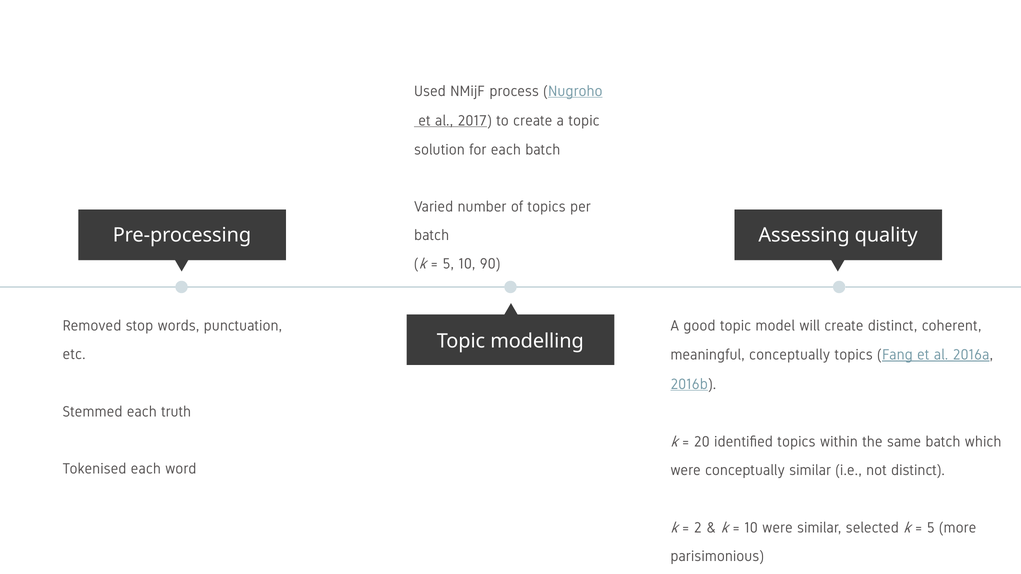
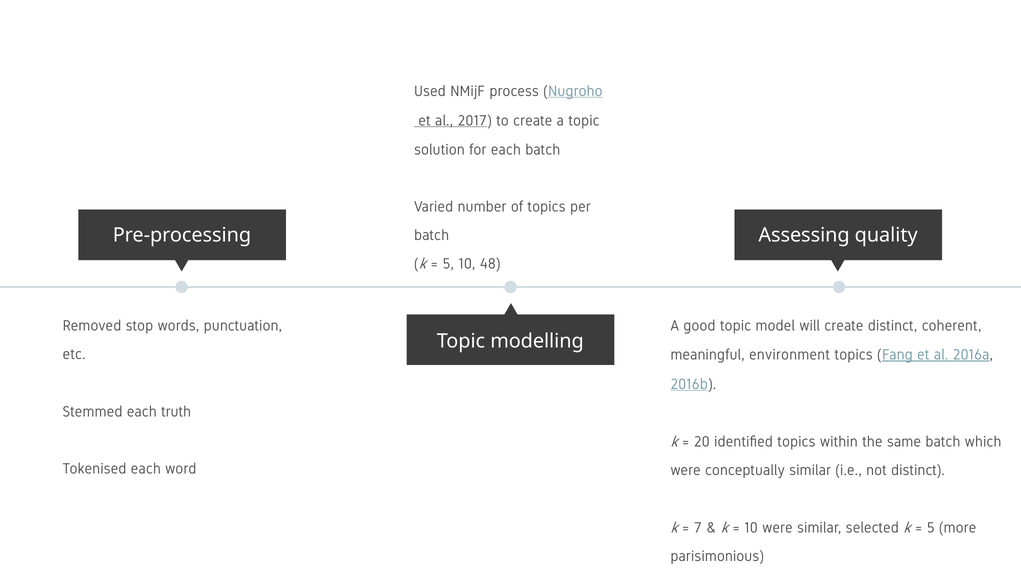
90: 90 -> 48
meaningful conceptually: conceptually -> environment
2: 2 -> 7
